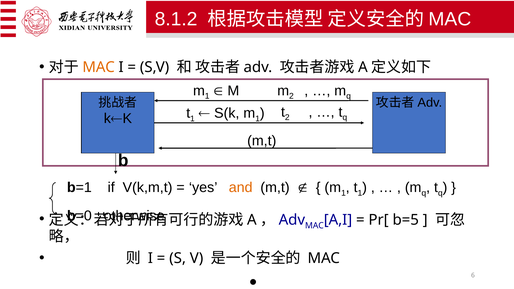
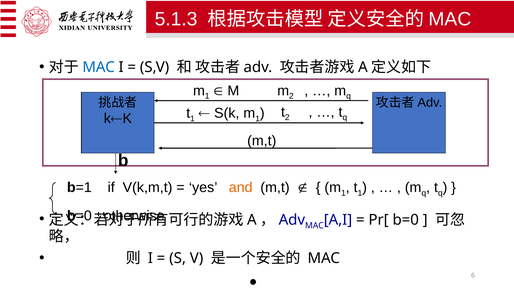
8.1.2: 8.1.2 -> 5.1.3
MAC at (99, 67) colour: orange -> blue
Pr[ b=5: b=5 -> b=0
